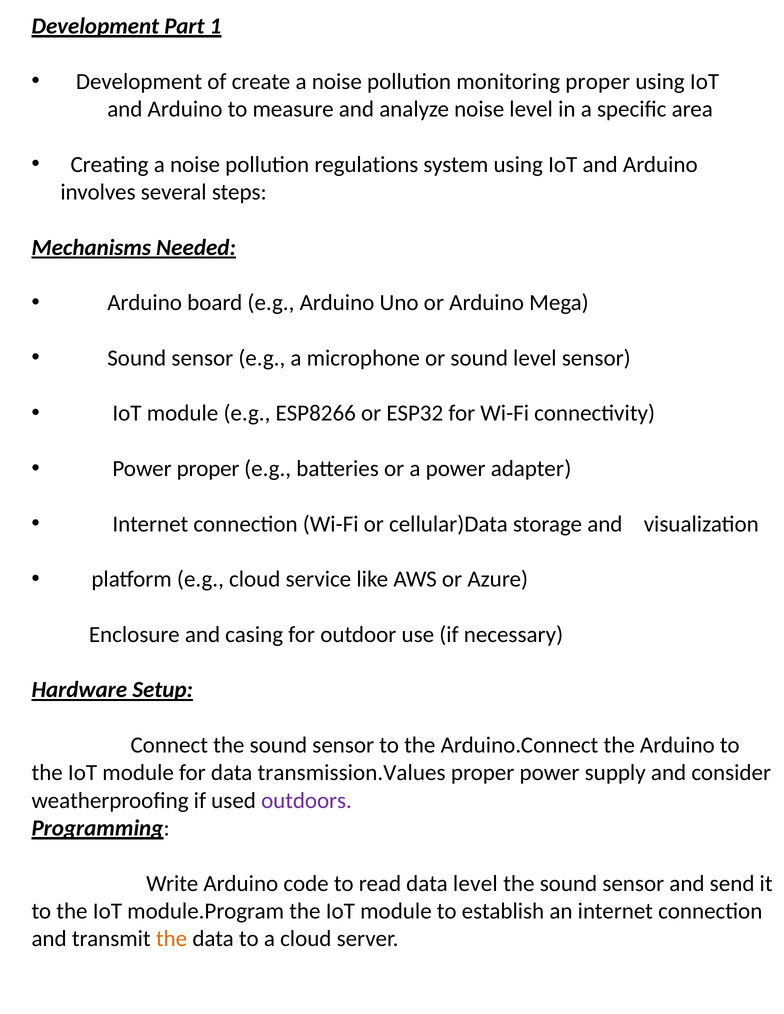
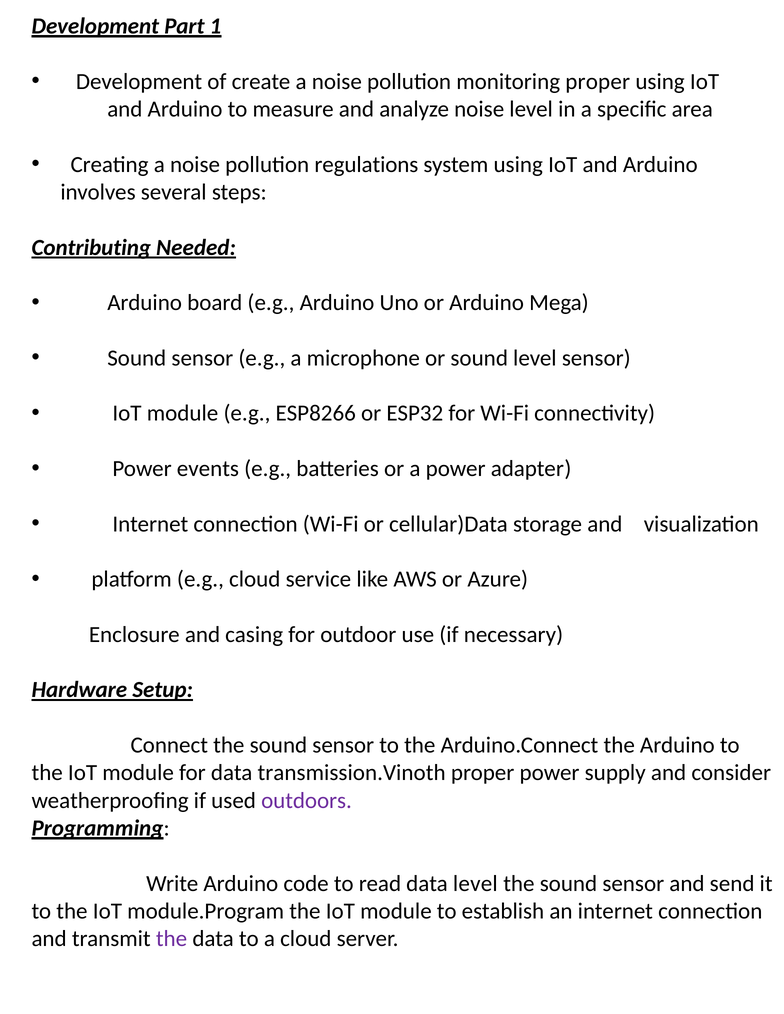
Mechanisms: Mechanisms -> Contributing
Power proper: proper -> events
transmission.Values: transmission.Values -> transmission.Vinoth
the at (172, 939) colour: orange -> purple
